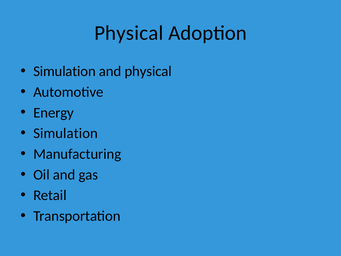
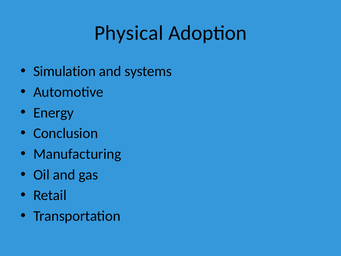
and physical: physical -> systems
Simulation at (66, 133): Simulation -> Conclusion
